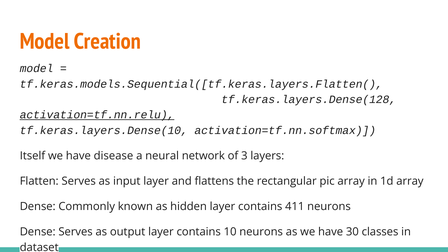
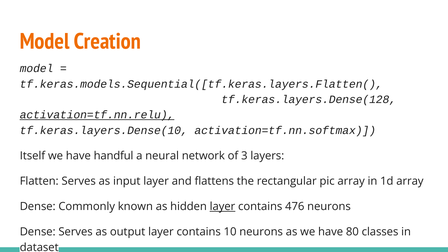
disease: disease -> handful
layer at (222, 207) underline: none -> present
411: 411 -> 476
30: 30 -> 80
